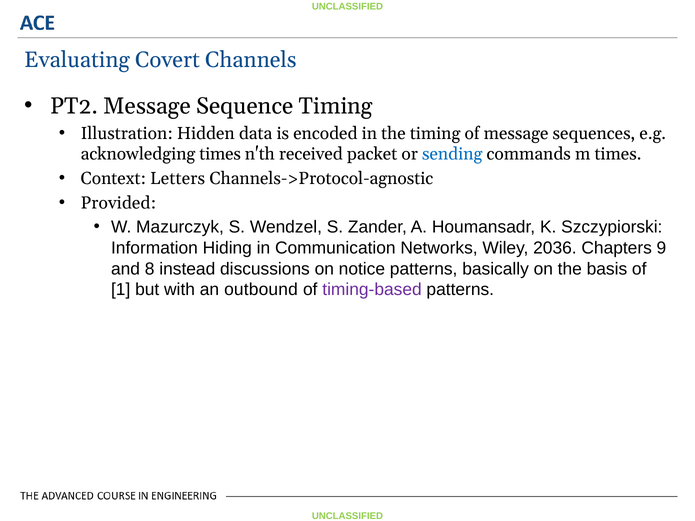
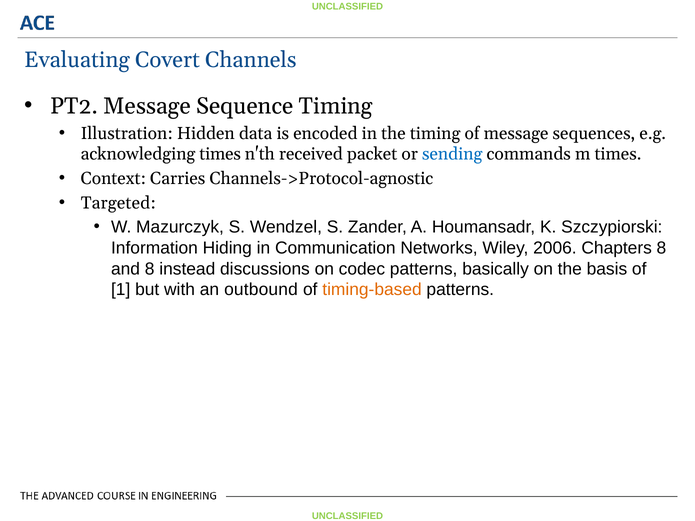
Letters: Letters -> Carries
Provided: Provided -> Targeted
2036: 2036 -> 2006
Chapters 9: 9 -> 8
notice: notice -> codec
timing-based colour: purple -> orange
